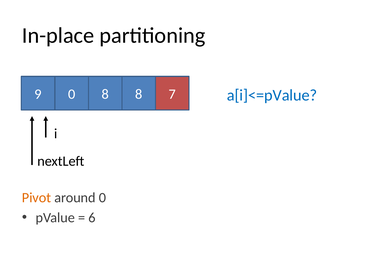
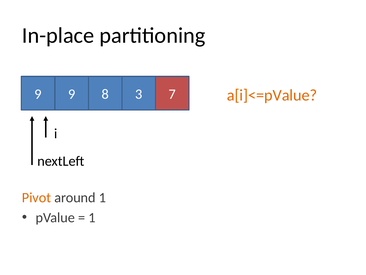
9 0: 0 -> 9
8 8: 8 -> 3
a[i]<=pValue colour: blue -> orange
around 0: 0 -> 1
6 at (92, 217): 6 -> 1
